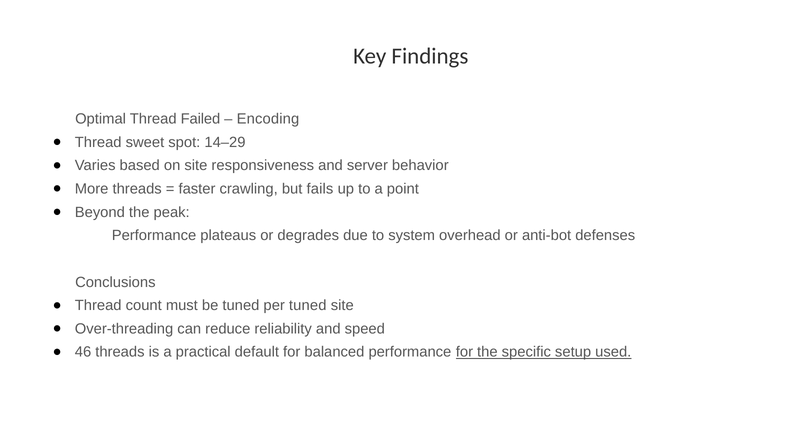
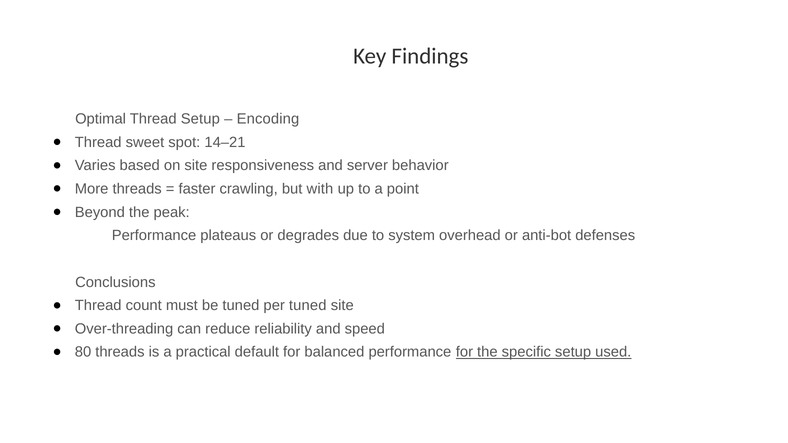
Thread Failed: Failed -> Setup
14–29: 14–29 -> 14–21
fails: fails -> with
46: 46 -> 80
